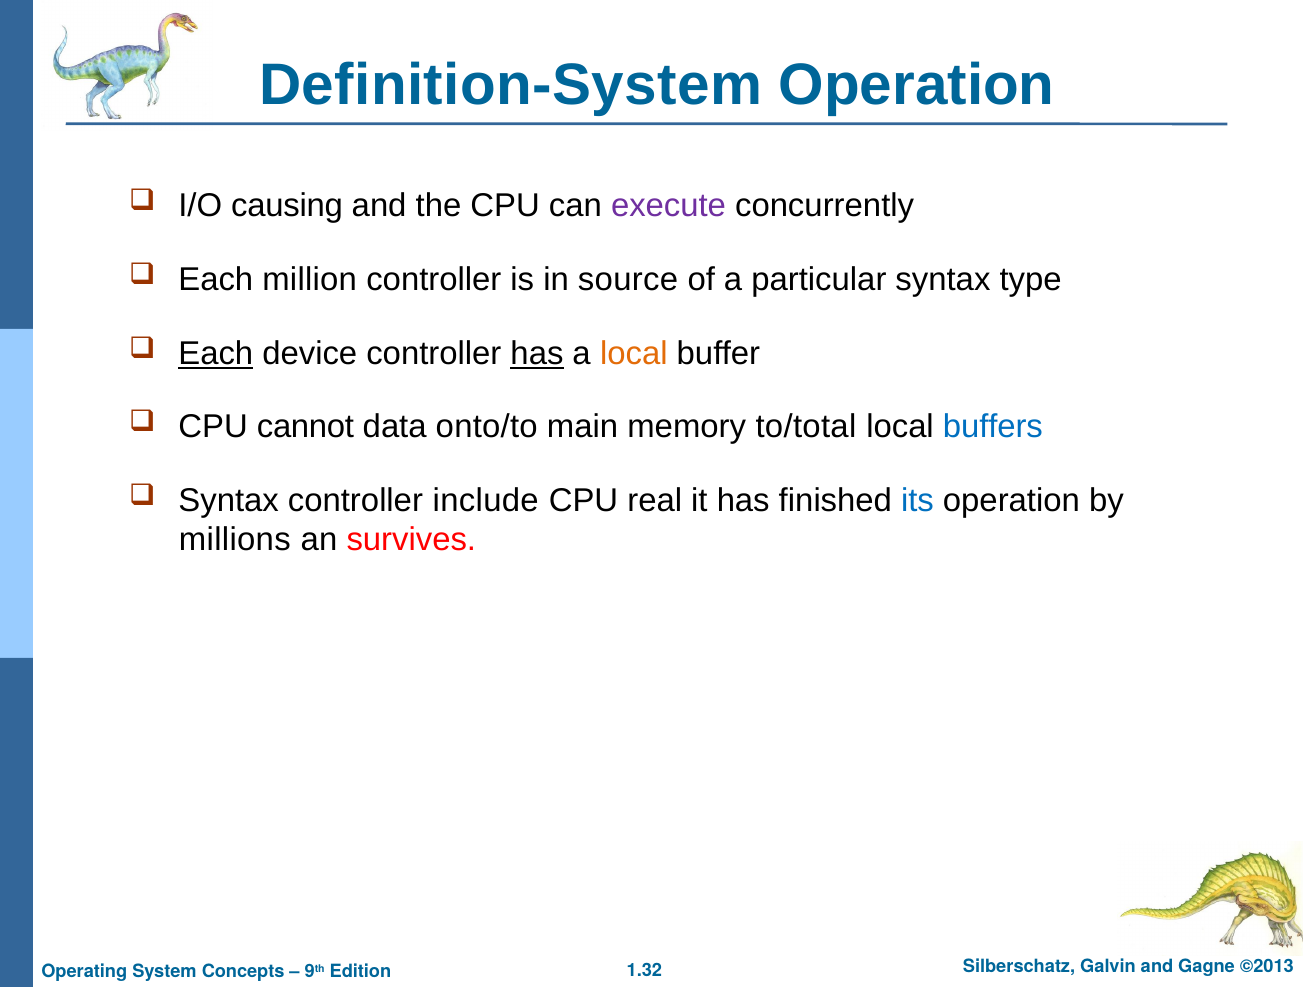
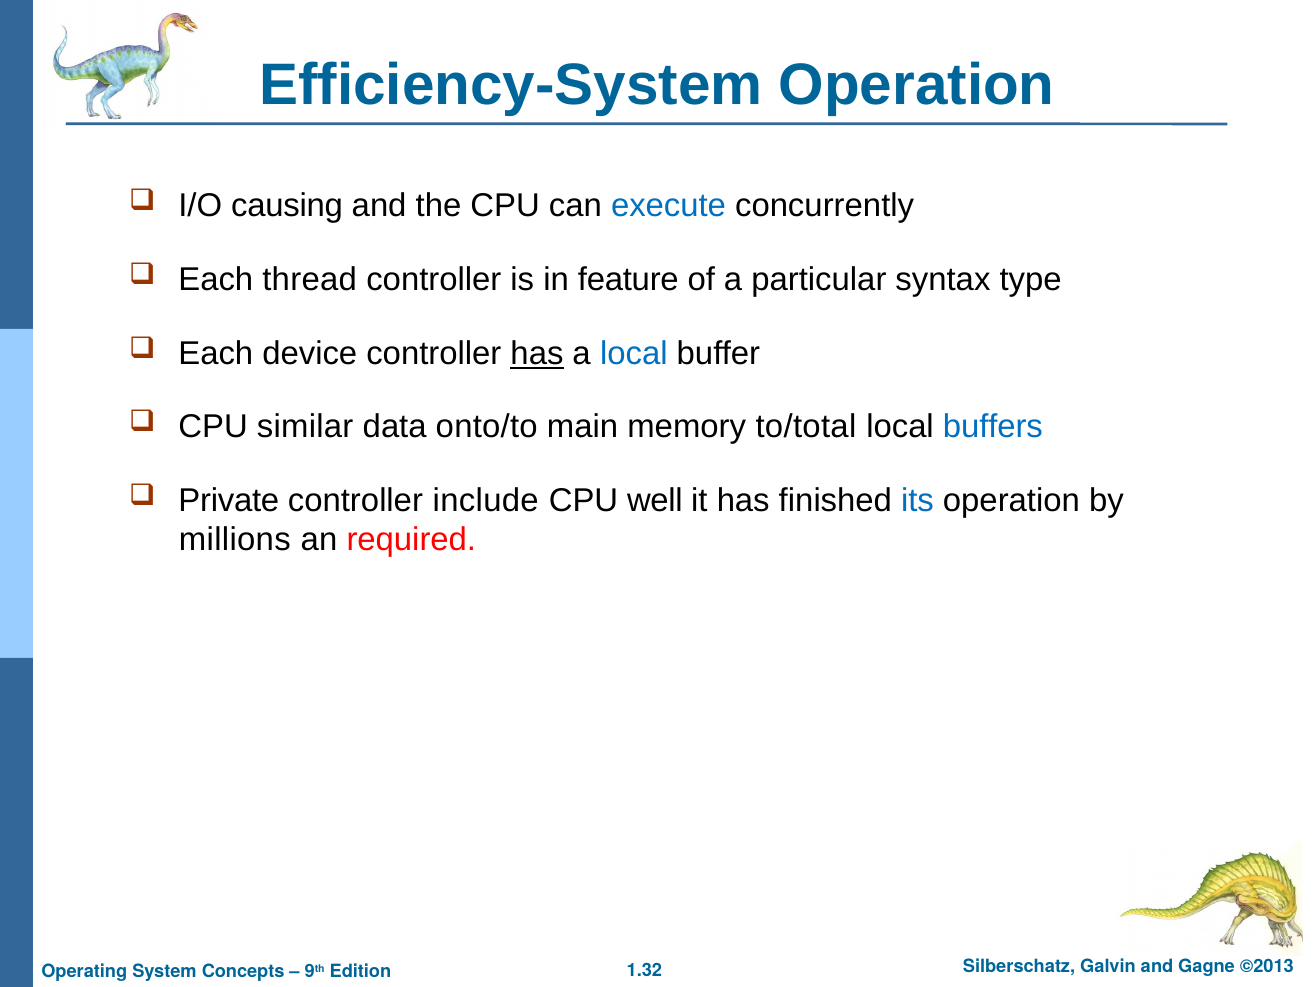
Definition-System: Definition-System -> Efficiency-System
execute colour: purple -> blue
million: million -> thread
source: source -> feature
Each at (216, 353) underline: present -> none
local at (634, 353) colour: orange -> blue
cannot: cannot -> similar
Syntax at (229, 500): Syntax -> Private
real: real -> well
survives: survives -> required
